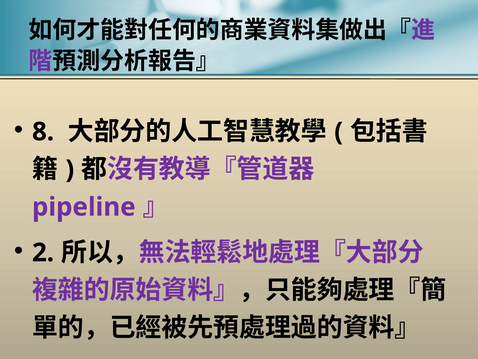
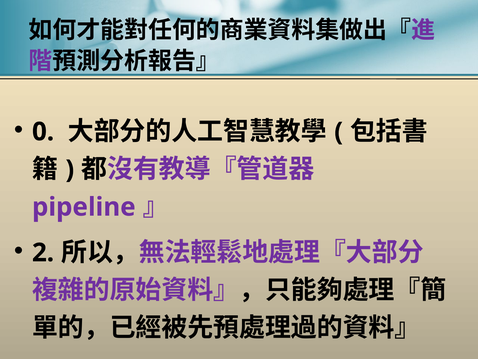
8: 8 -> 0
